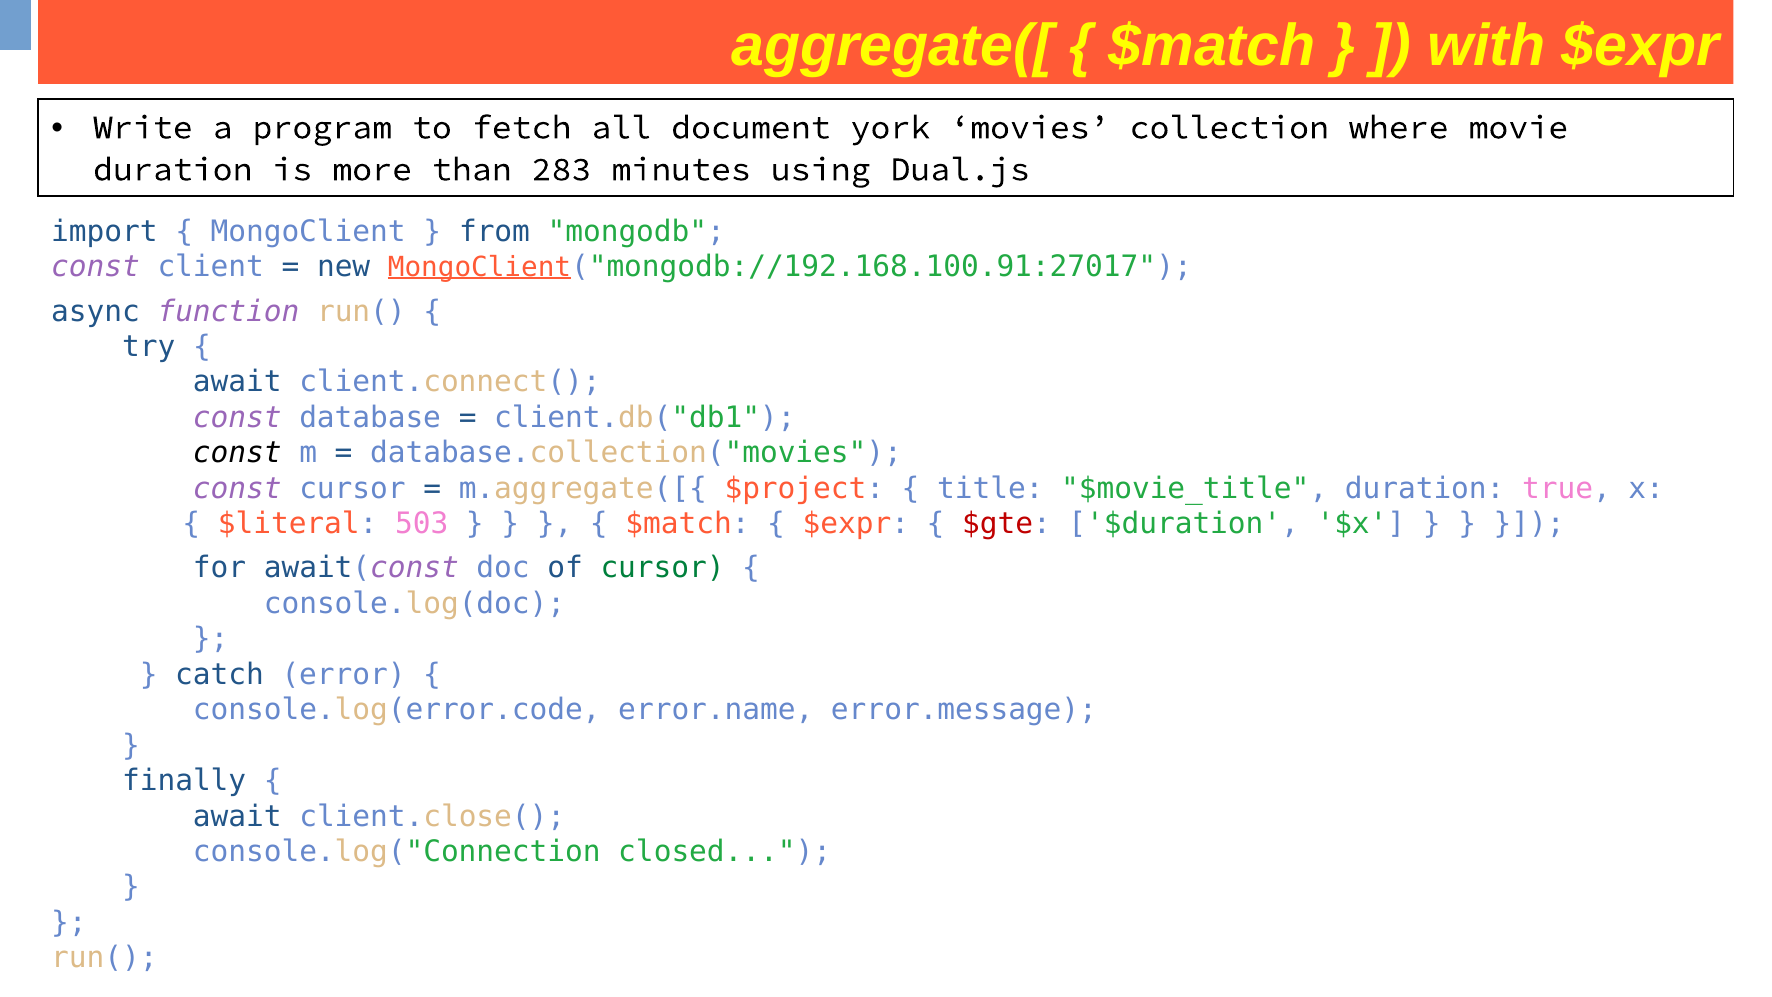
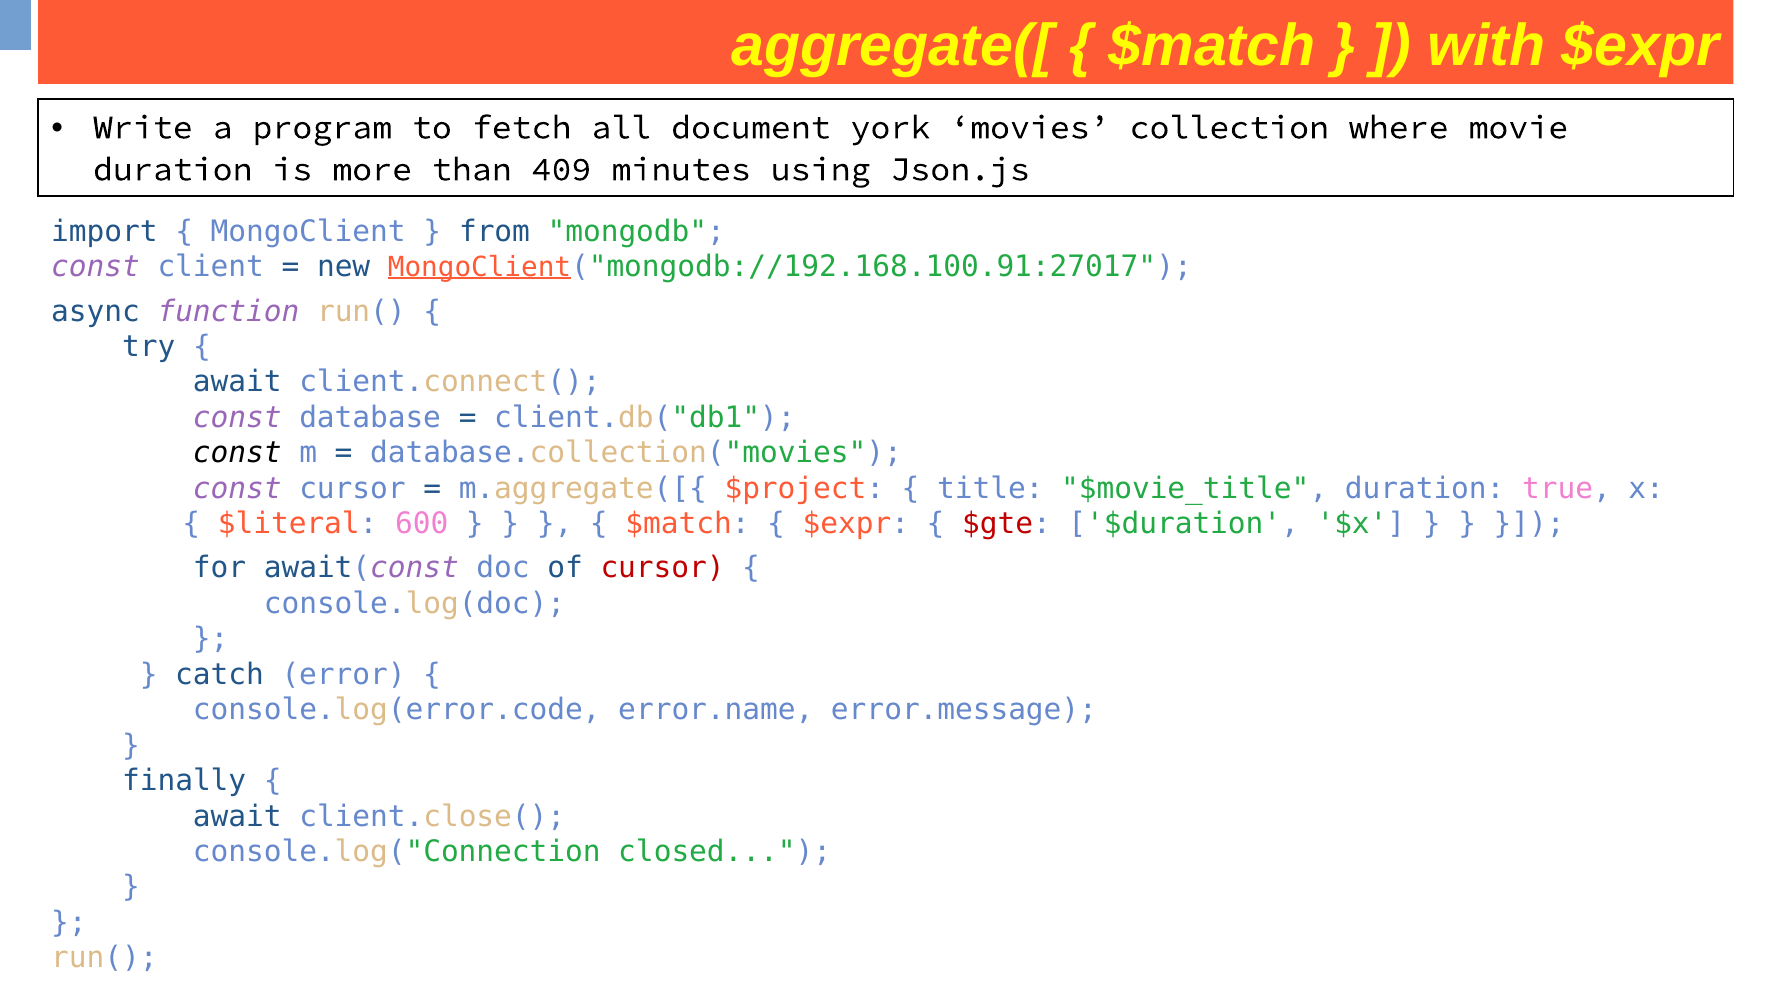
283: 283 -> 409
Dual.js: Dual.js -> Json.js
503: 503 -> 600
cursor at (663, 568) colour: green -> red
